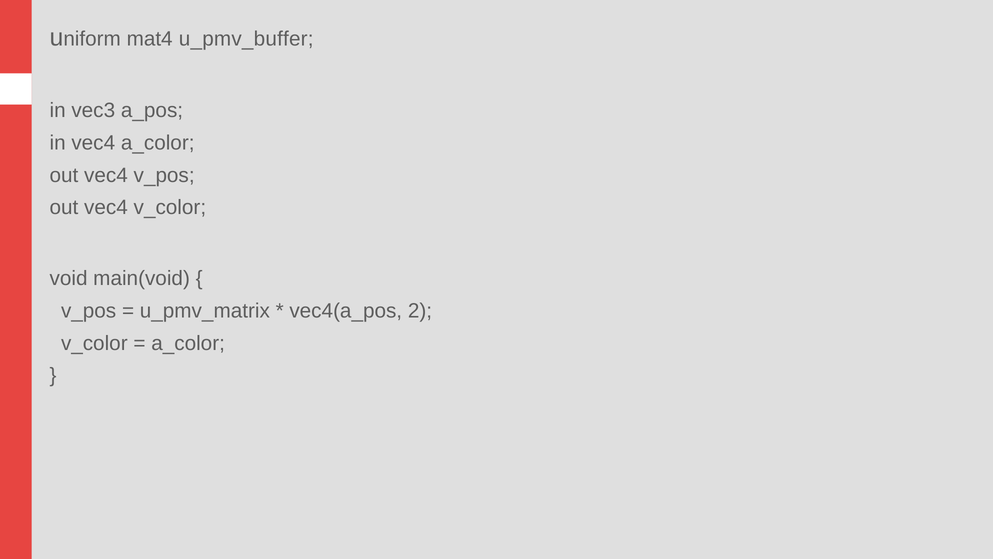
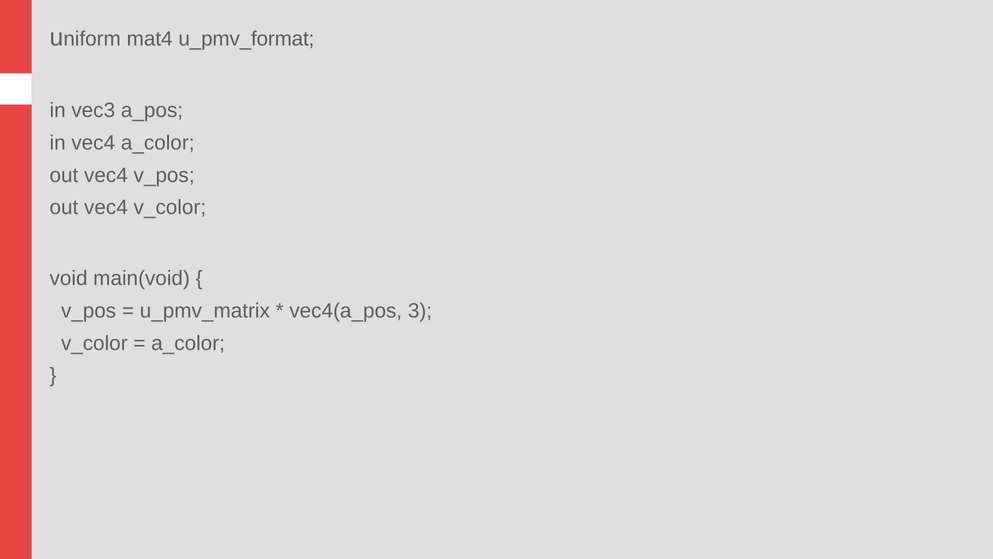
u_pmv_buffer: u_pmv_buffer -> u_pmv_format
2: 2 -> 3
